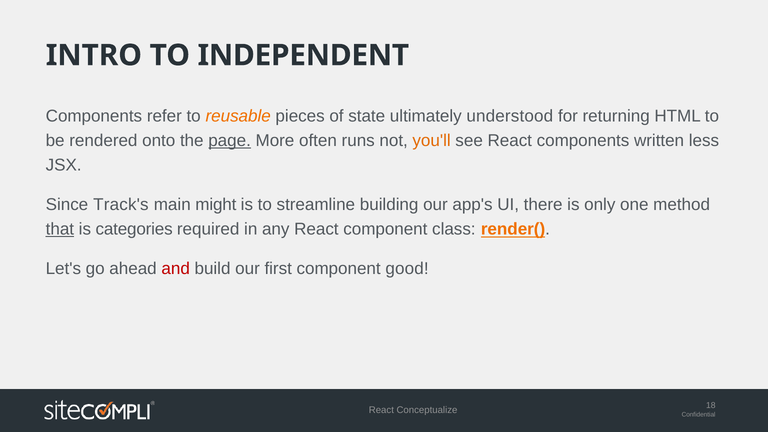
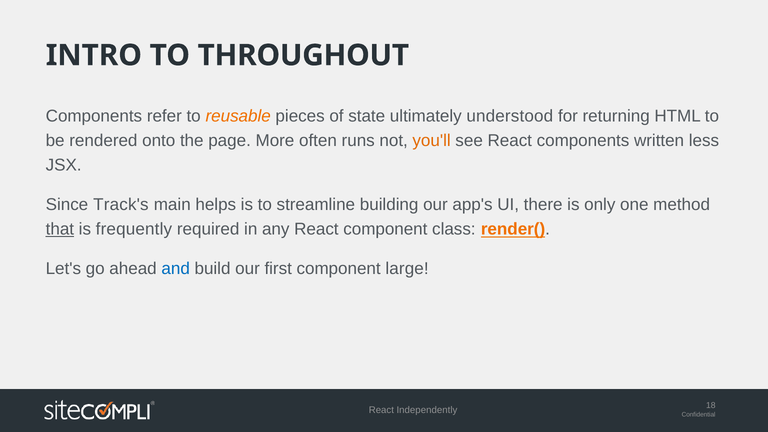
INDEPENDENT: INDEPENDENT -> THROUGHOUT
page underline: present -> none
might: might -> helps
categories: categories -> frequently
and colour: red -> blue
good: good -> large
Conceptualize: Conceptualize -> Independently
